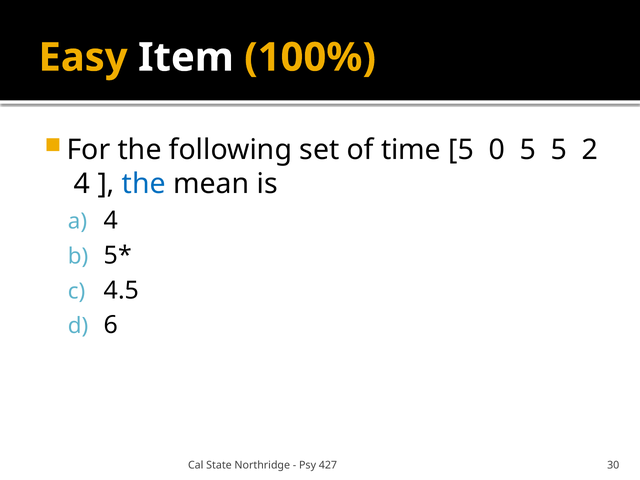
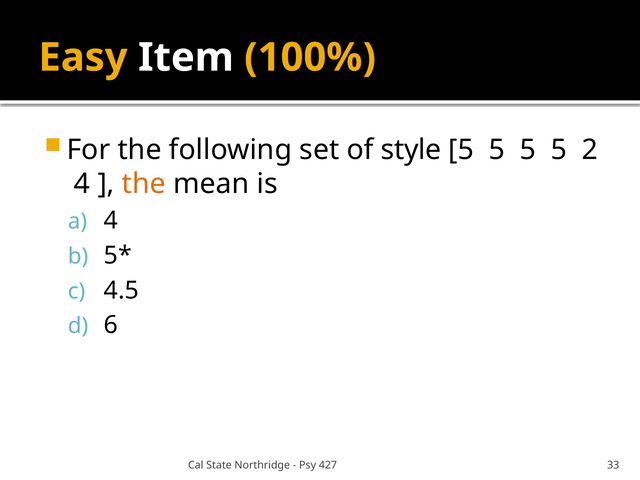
time: time -> style
0 at (497, 150): 0 -> 5
the at (144, 184) colour: blue -> orange
30: 30 -> 33
